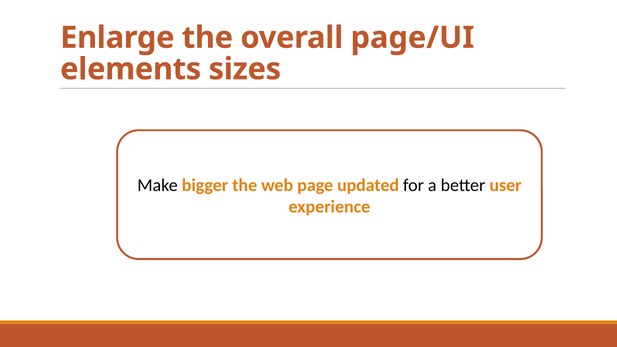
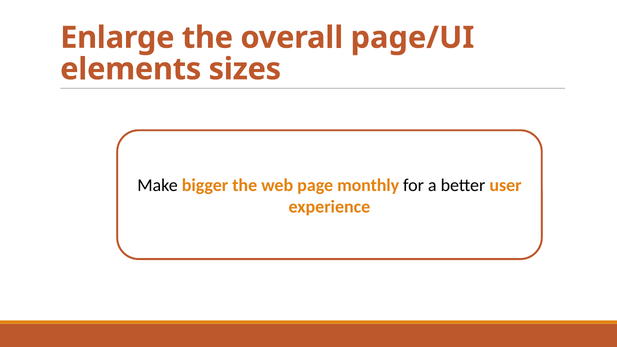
updated: updated -> monthly
